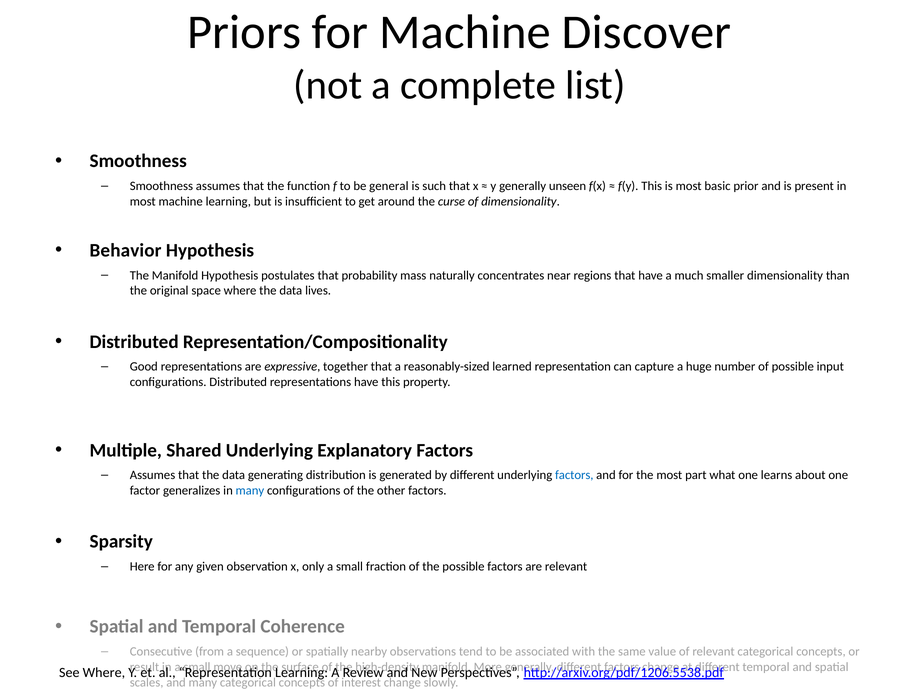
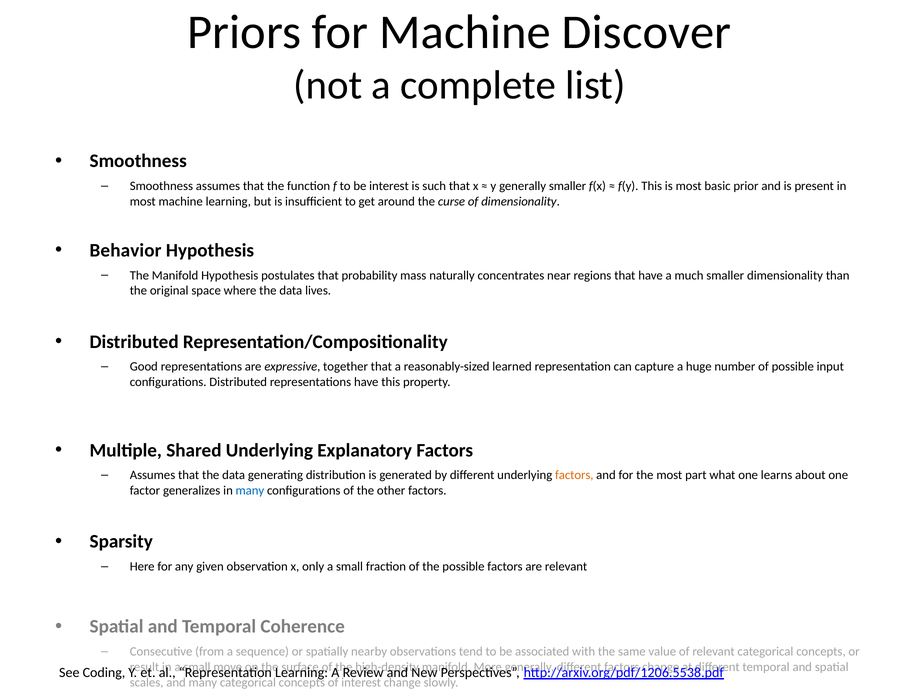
be general: general -> interest
generally unseen: unseen -> smaller
factors at (574, 475) colour: blue -> orange
See Where: Where -> Coding
